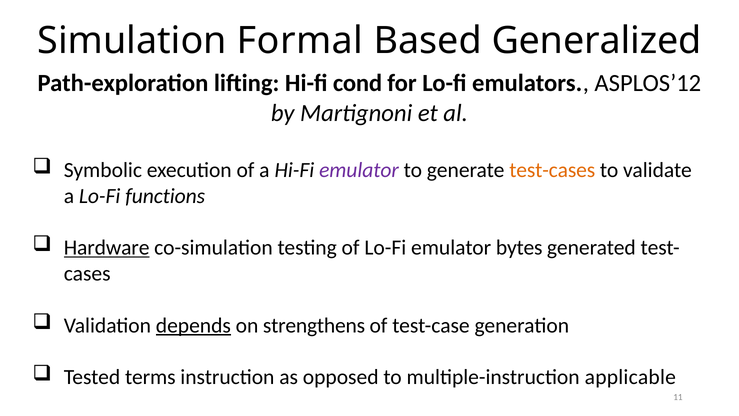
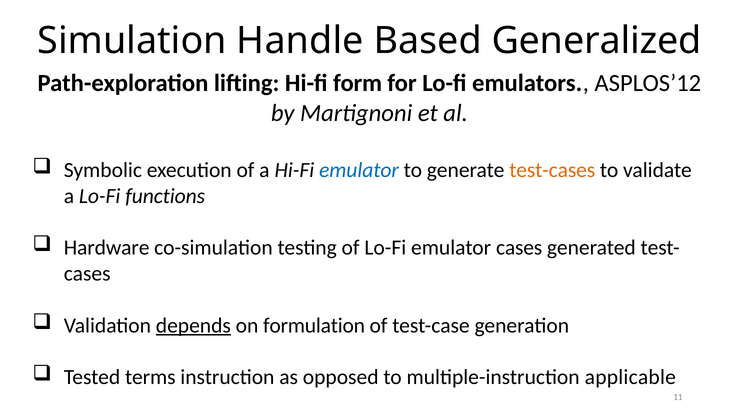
Formal: Formal -> Handle
cond: cond -> form
emulator at (359, 170) colour: purple -> blue
Hardware underline: present -> none
emulator bytes: bytes -> cases
strengthens: strengthens -> formulation
